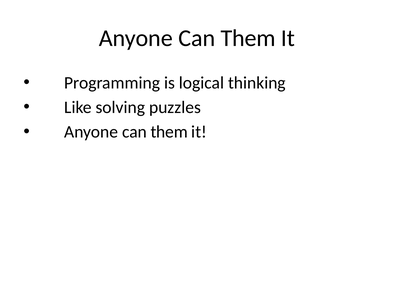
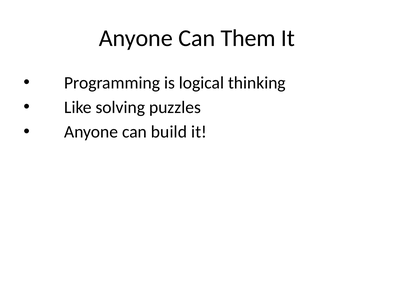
them at (169, 132): them -> build
